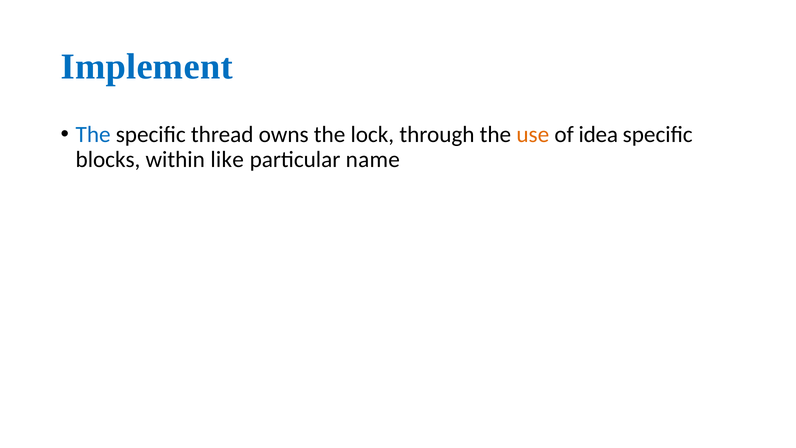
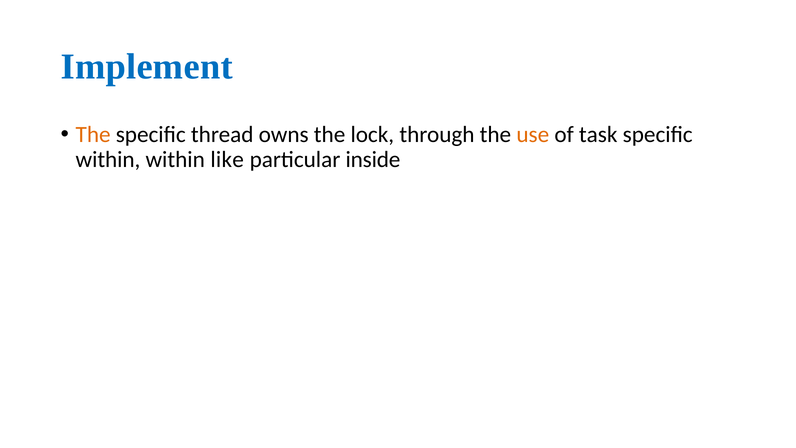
The at (93, 135) colour: blue -> orange
idea: idea -> task
blocks at (108, 160): blocks -> within
name: name -> inside
